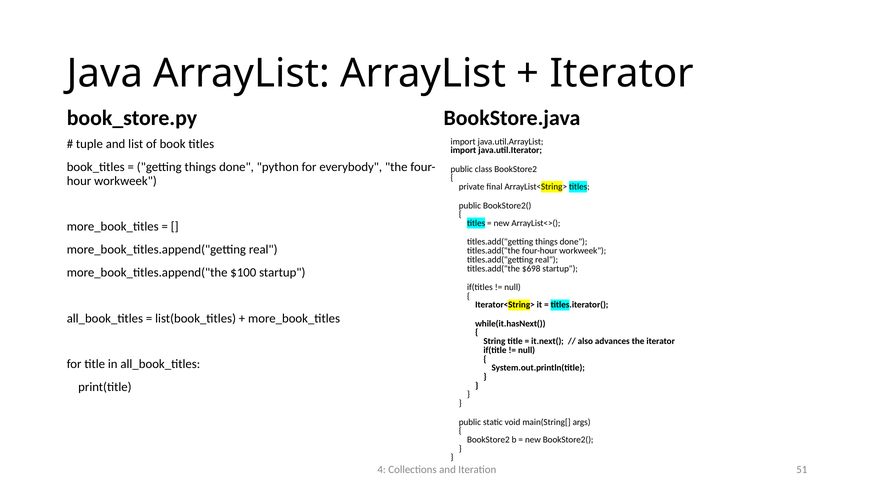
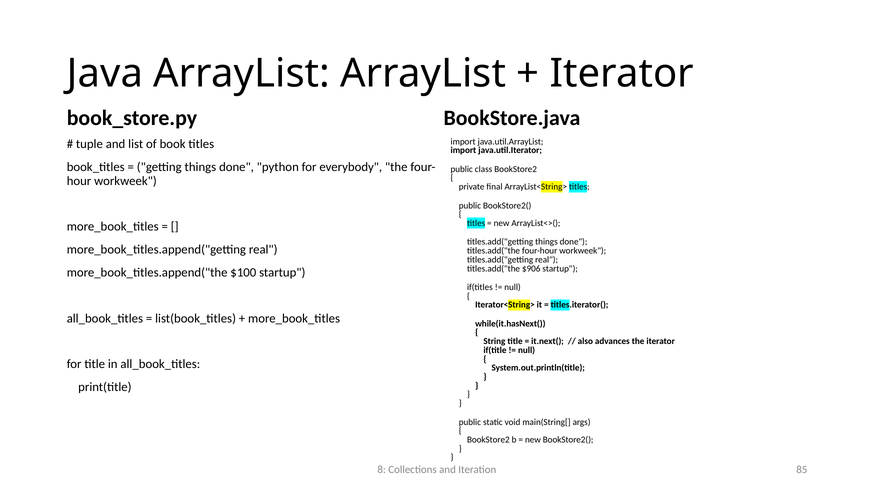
$698: $698 -> $906
4: 4 -> 8
51: 51 -> 85
